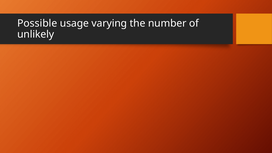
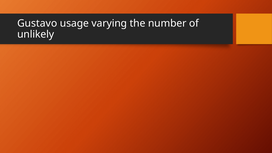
Possible: Possible -> Gustavo
